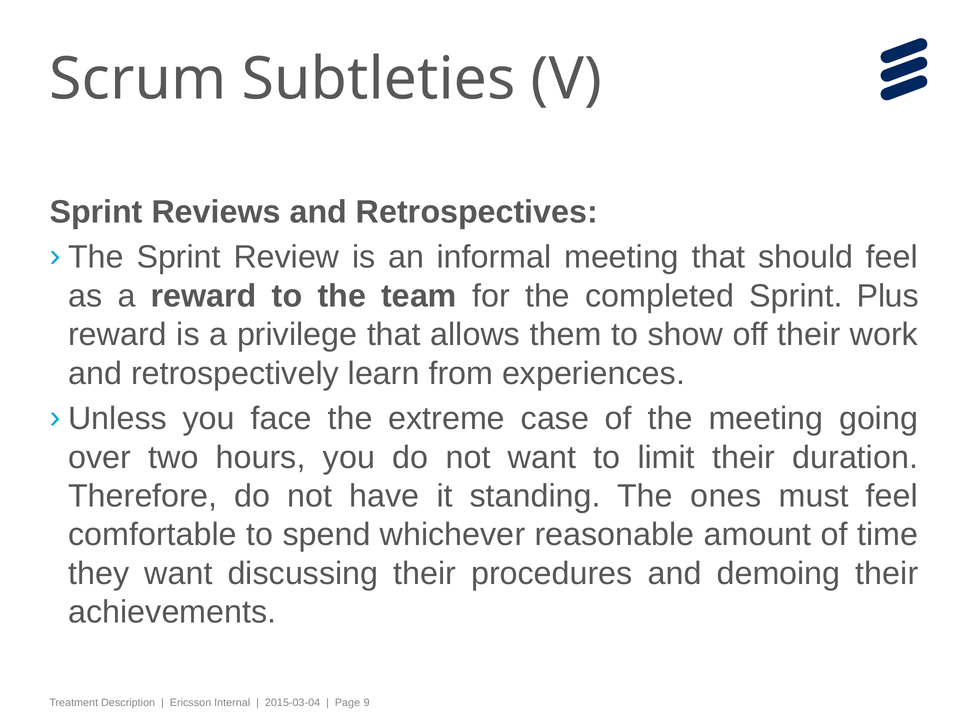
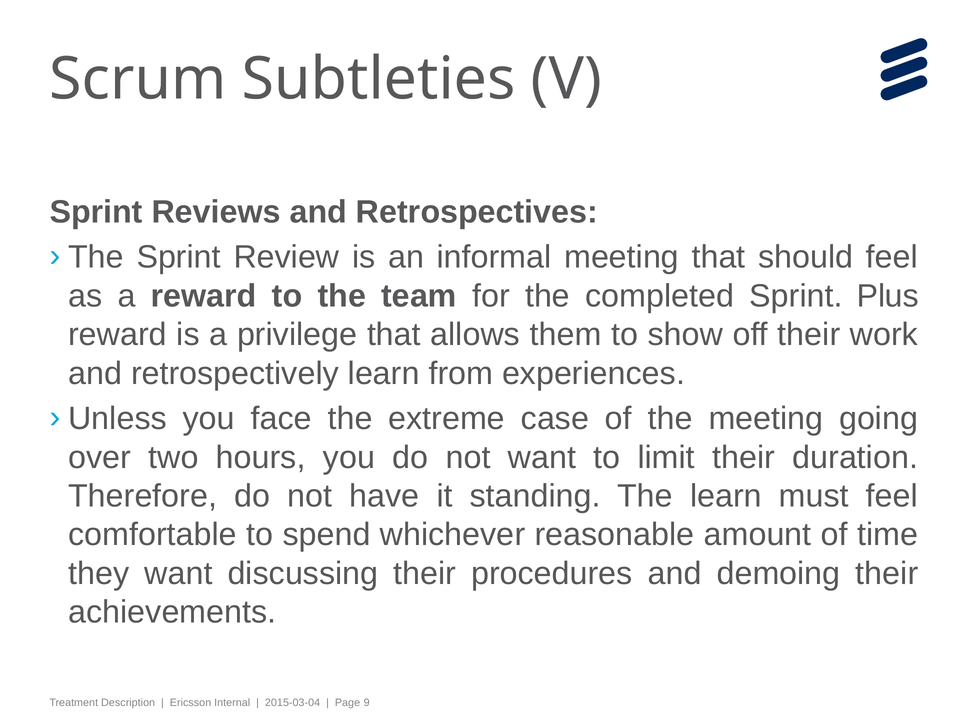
The ones: ones -> learn
